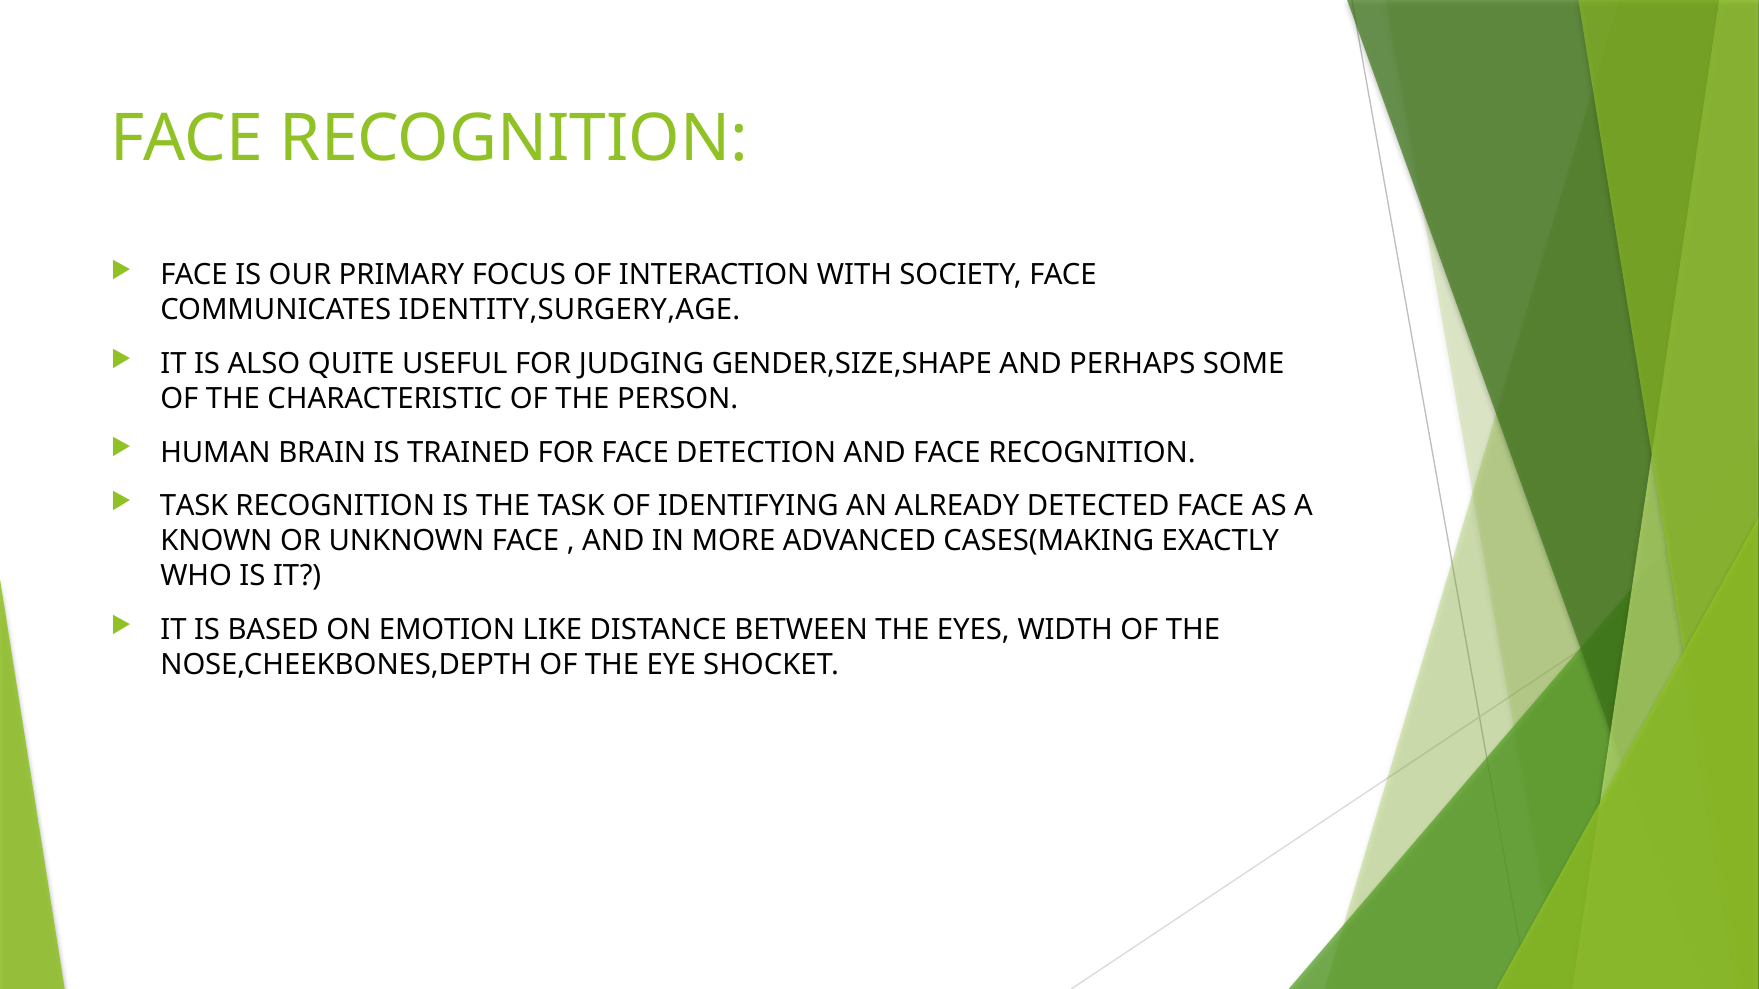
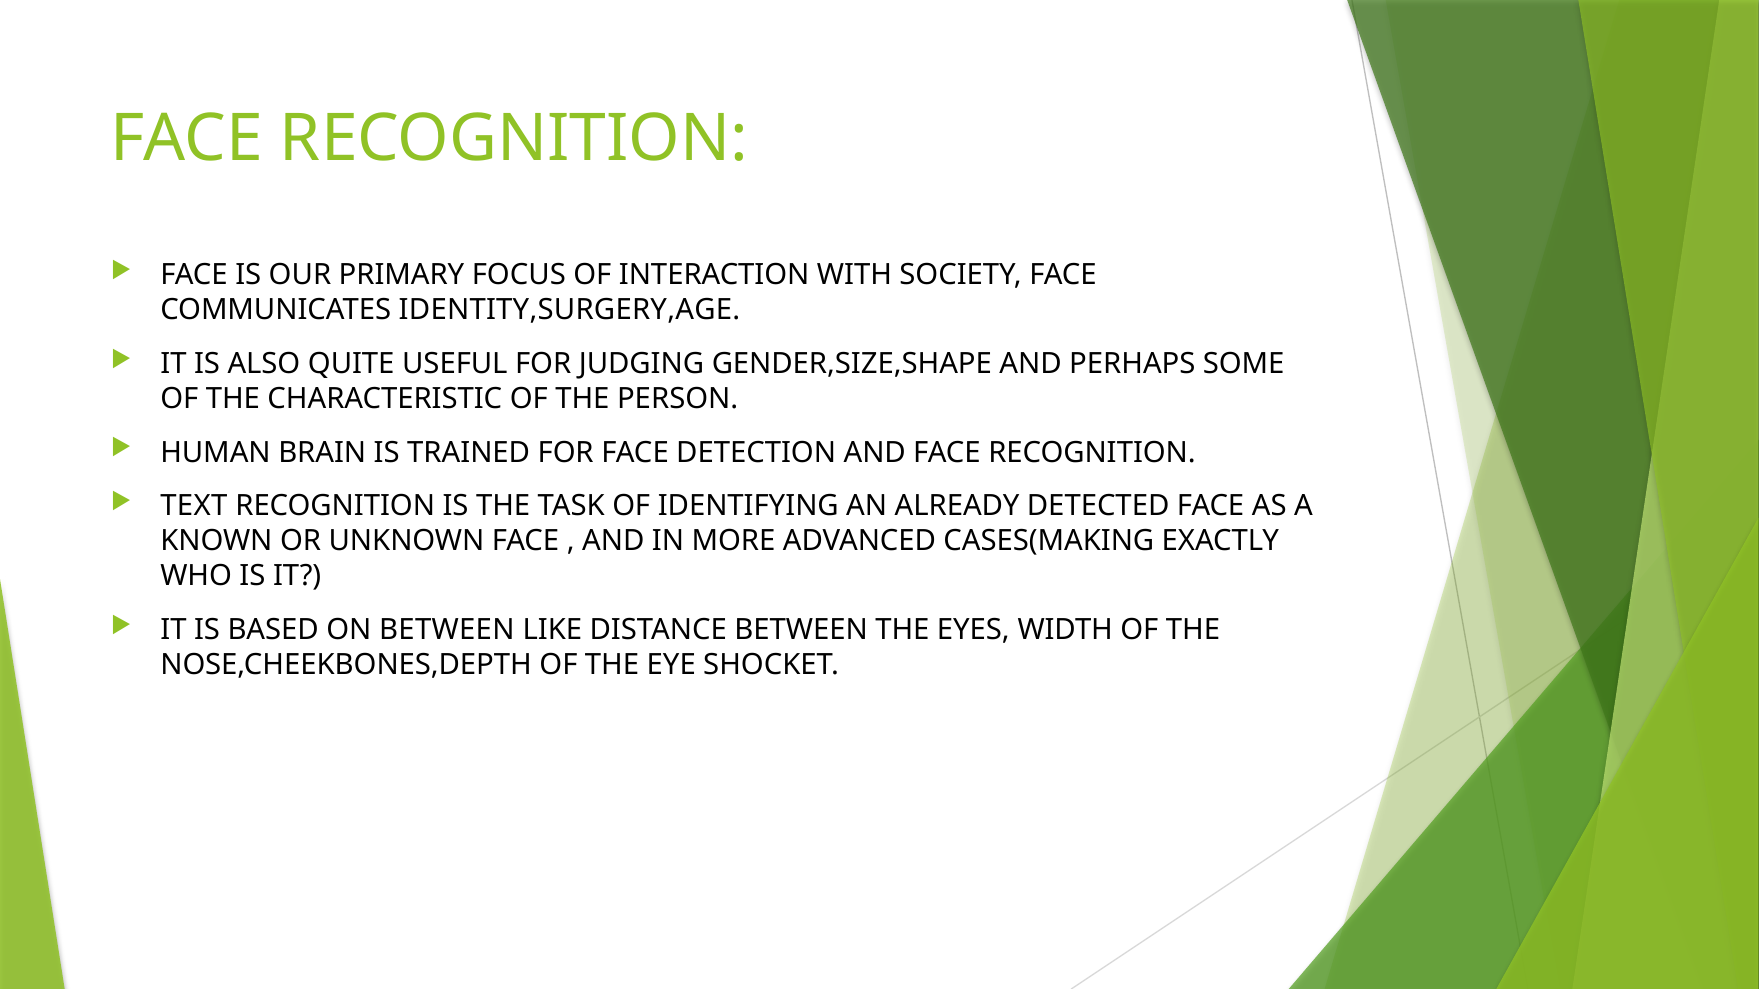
TASK at (194, 506): TASK -> TEXT
ON EMOTION: EMOTION -> BETWEEN
